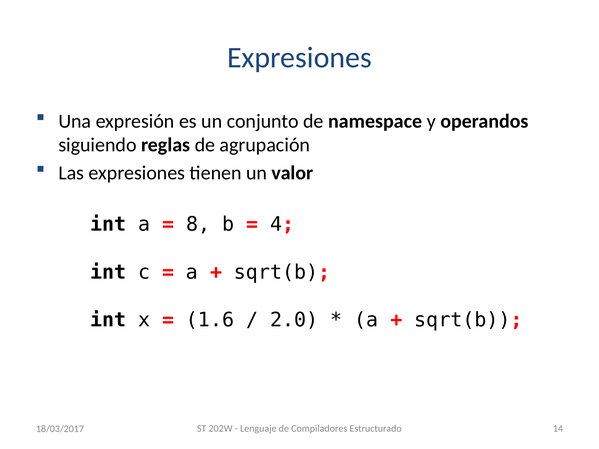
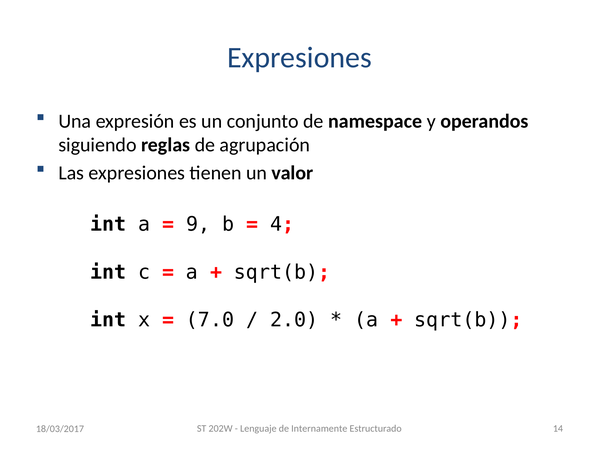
8: 8 -> 9
1.6: 1.6 -> 7.0
Compiladores: Compiladores -> Internamente
